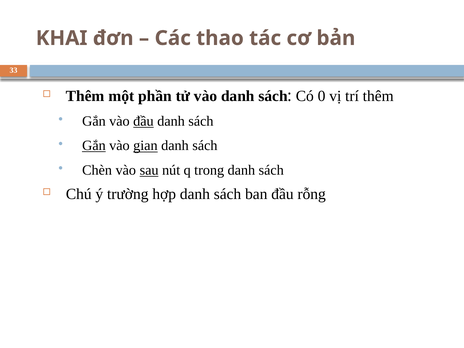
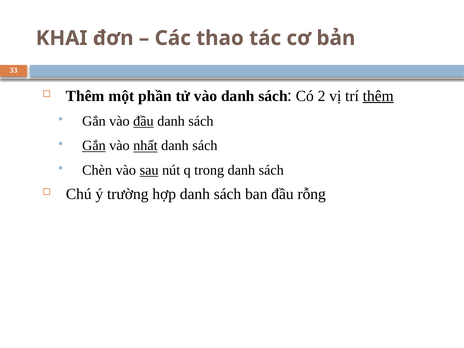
0: 0 -> 2
thêm at (378, 96) underline: none -> present
gian: gian -> nhất
